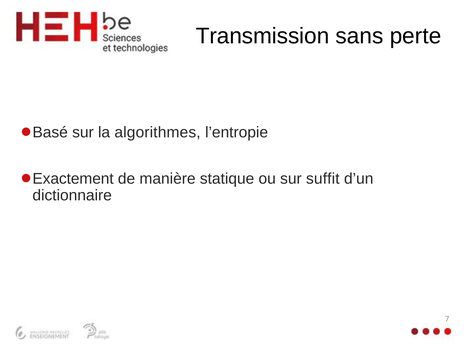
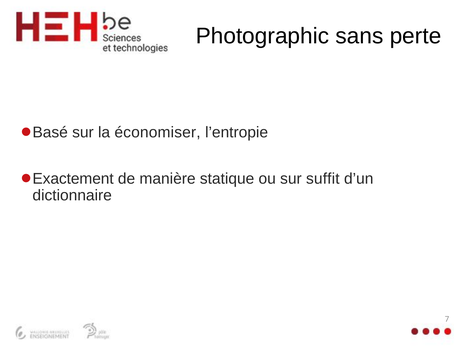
Transmission: Transmission -> Photographic
algorithmes: algorithmes -> économiser
